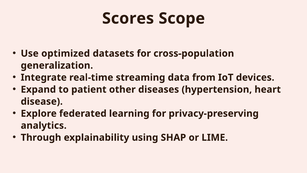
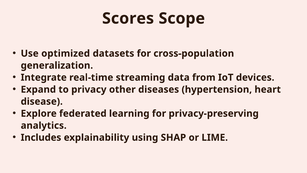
patient: patient -> privacy
Through: Through -> Includes
